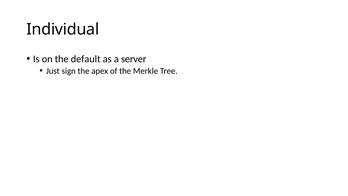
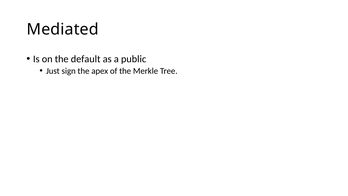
Individual: Individual -> Mediated
server: server -> public
